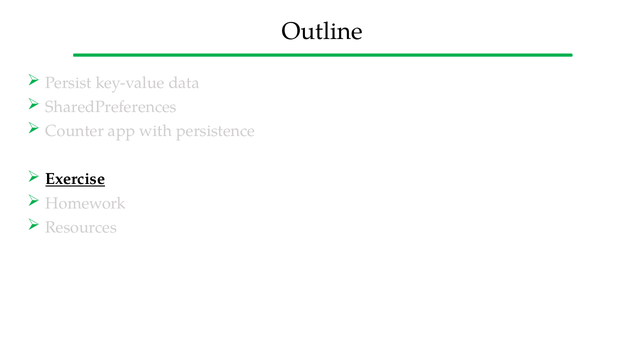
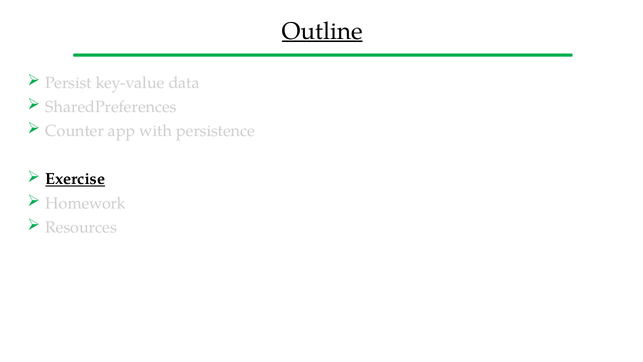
Outline underline: none -> present
